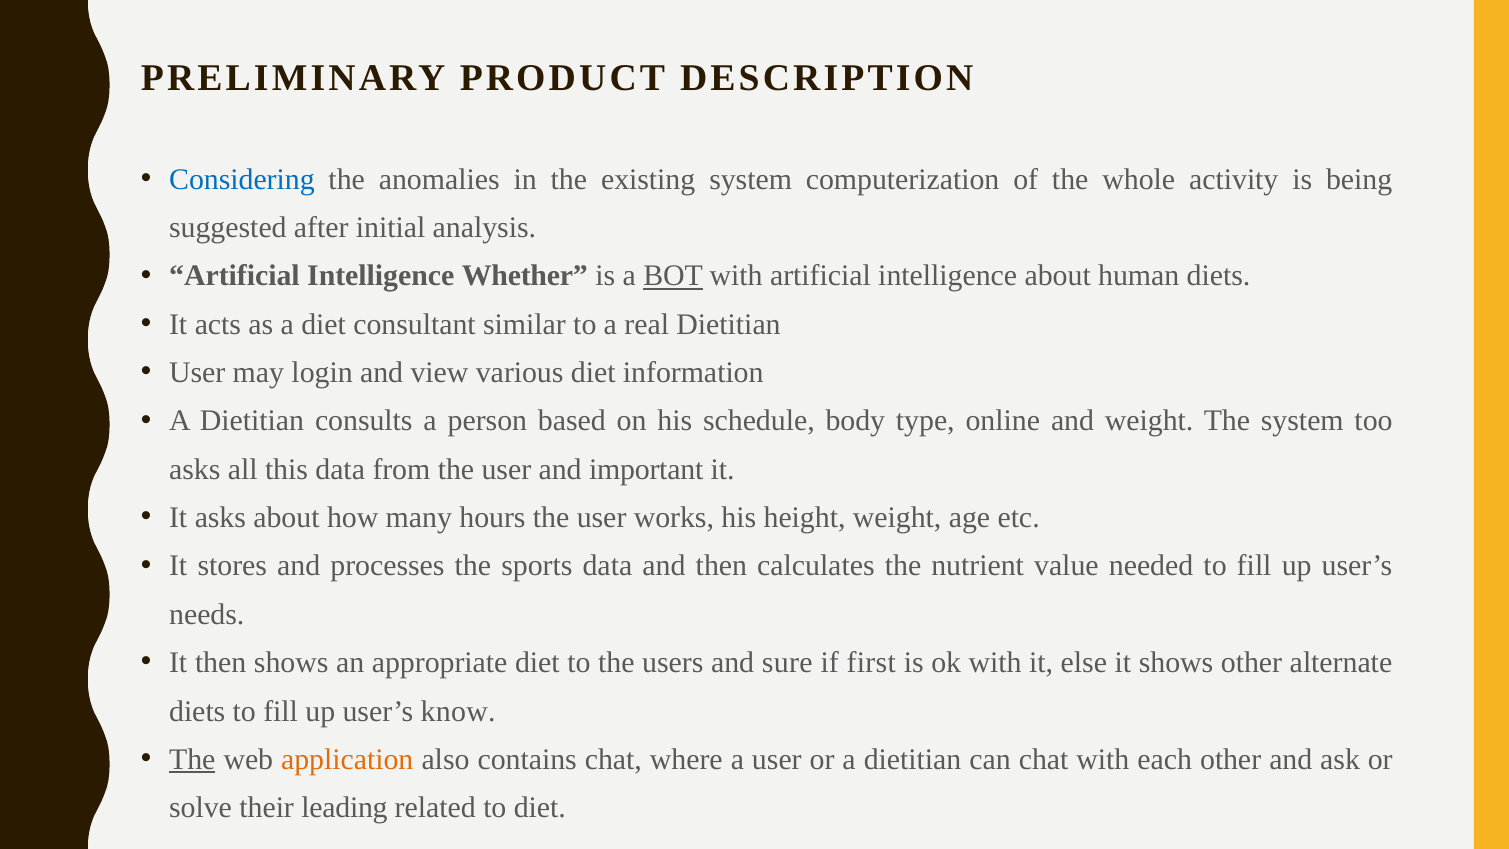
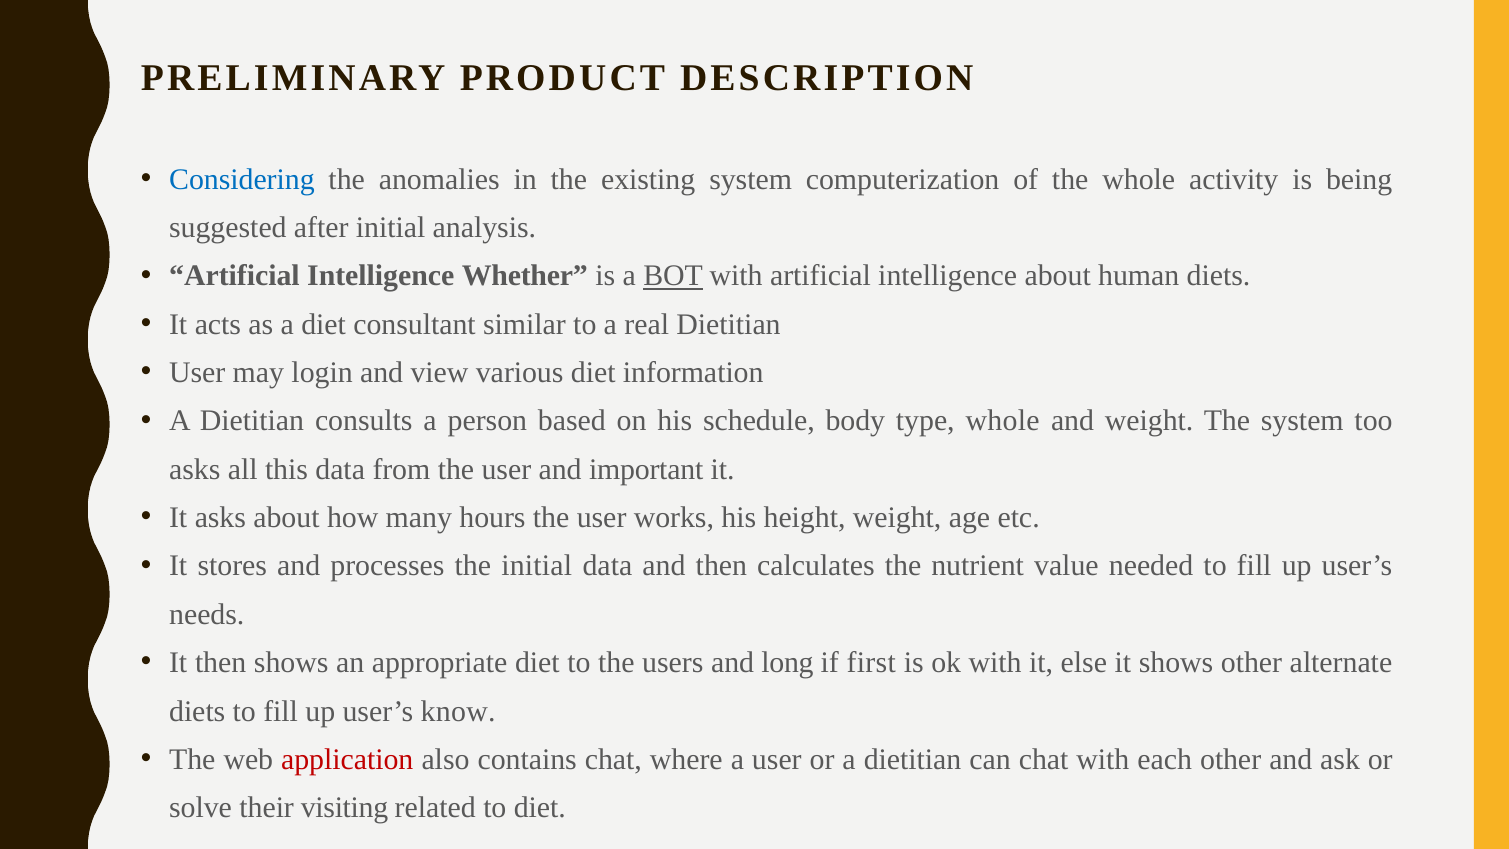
type online: online -> whole
the sports: sports -> initial
sure: sure -> long
The at (192, 759) underline: present -> none
application colour: orange -> red
leading: leading -> visiting
